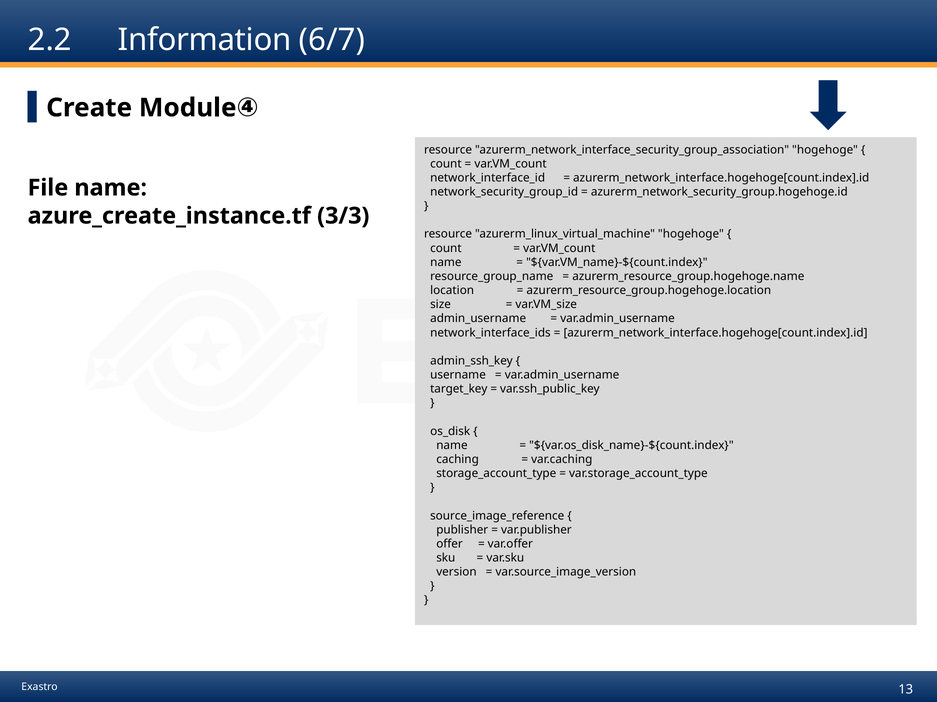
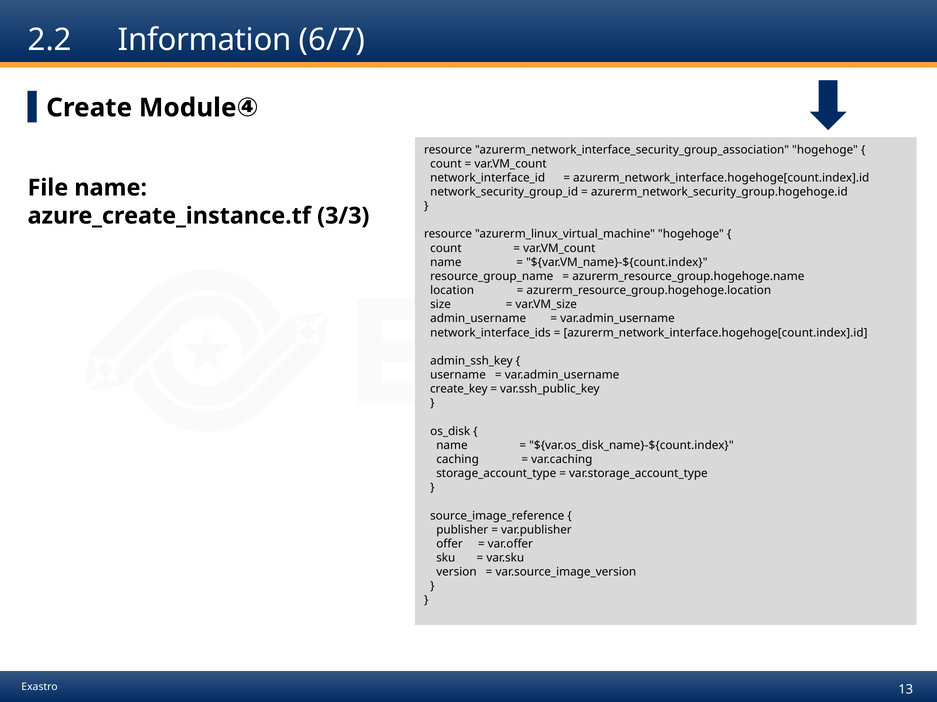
target_key: target_key -> create_key
